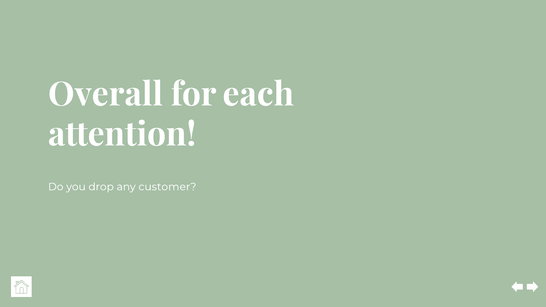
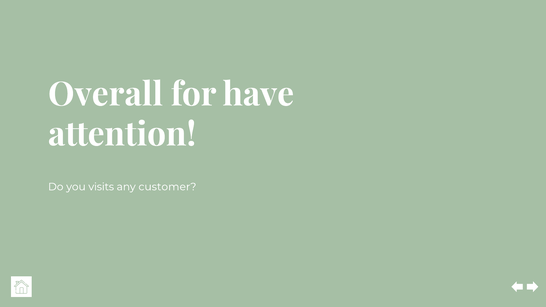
each: each -> have
drop: drop -> visits
